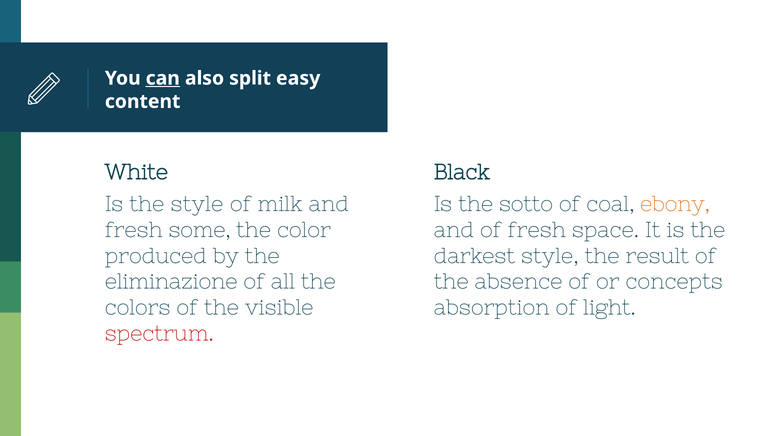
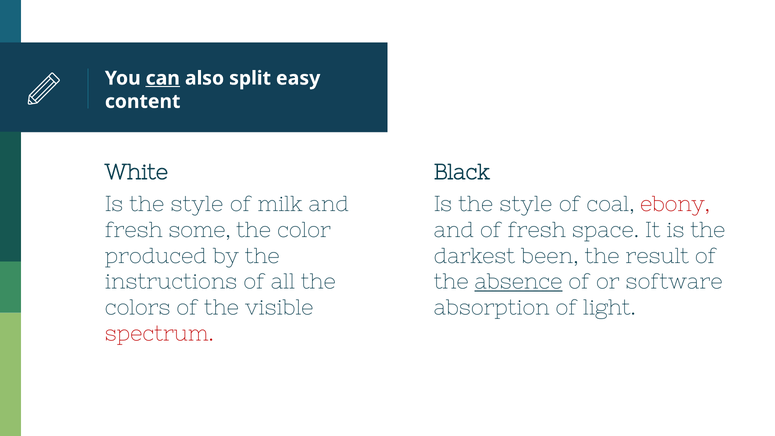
sotto at (526, 204): sotto -> style
ebony colour: orange -> red
darkest style: style -> been
eliminazione: eliminazione -> instructions
absence underline: none -> present
concepts: concepts -> software
